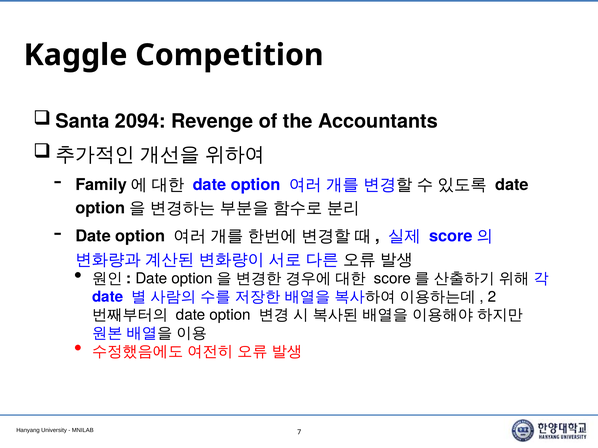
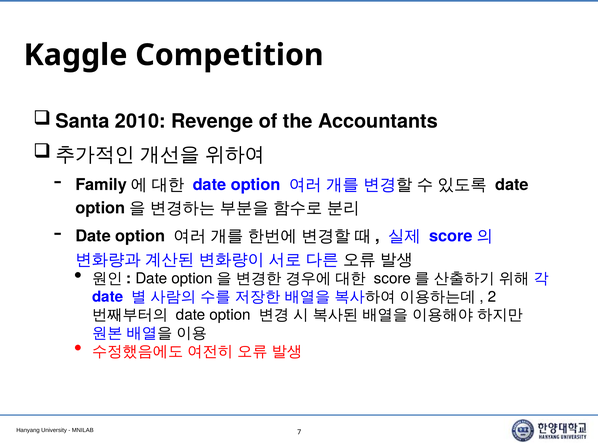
2094: 2094 -> 2010
